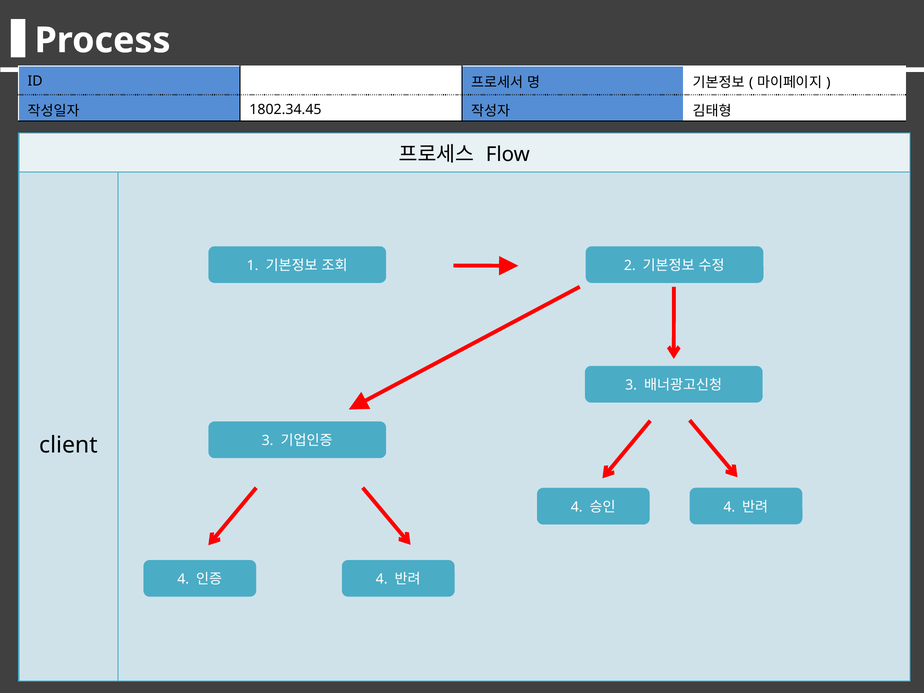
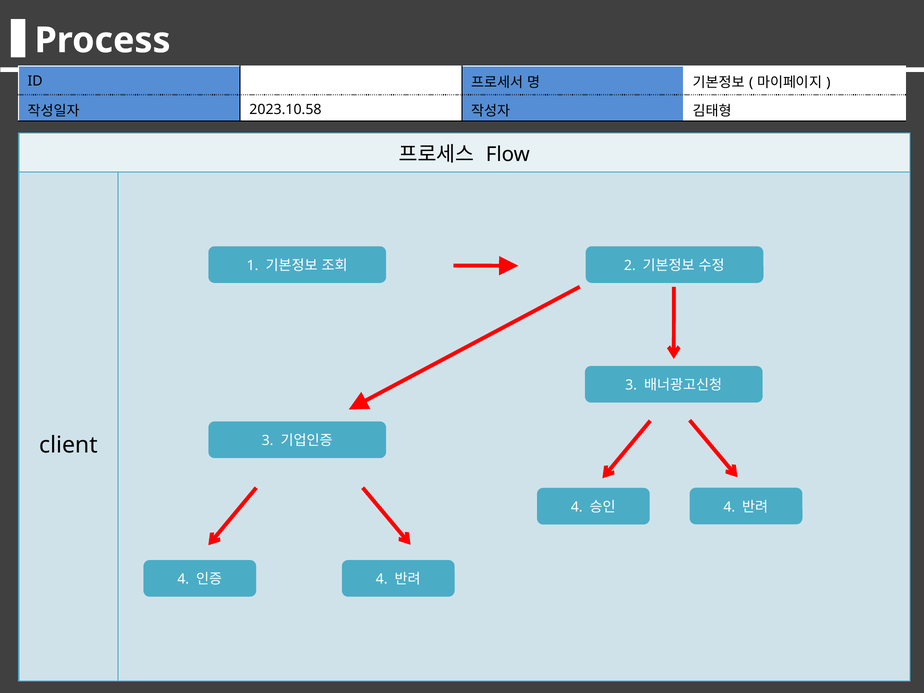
1802.34.45: 1802.34.45 -> 2023.10.58
